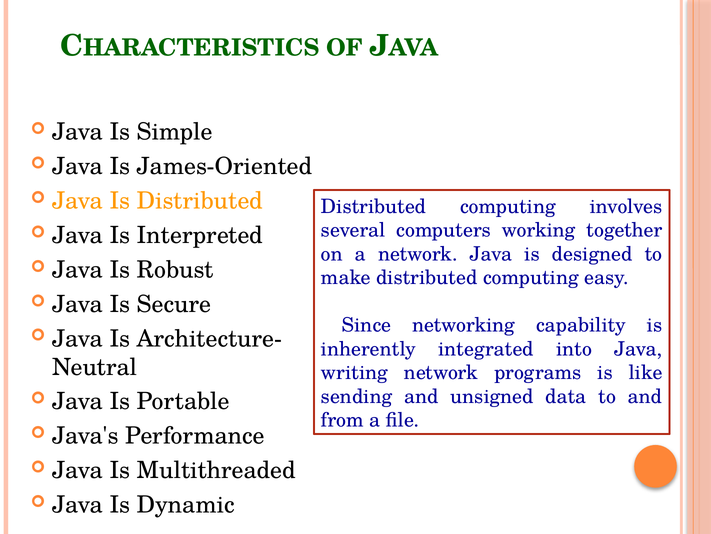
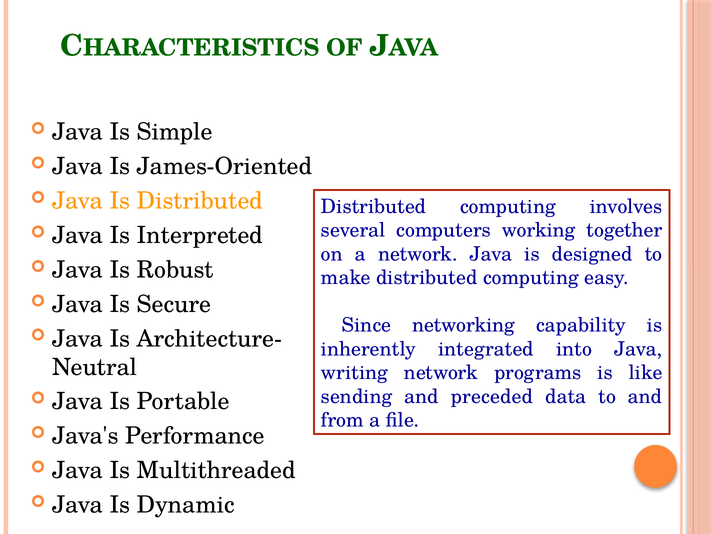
unsigned: unsigned -> preceded
